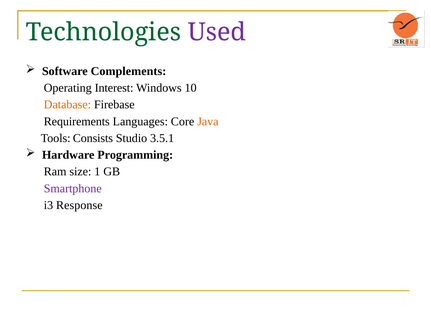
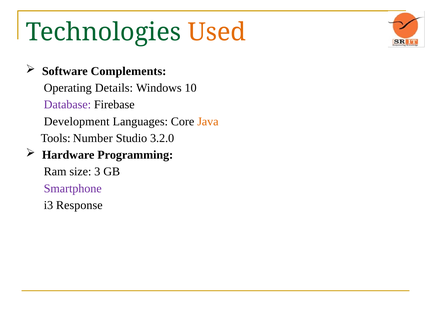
Used colour: purple -> orange
Interest: Interest -> Details
Database colour: orange -> purple
Requirements: Requirements -> Development
Consists: Consists -> Number
3.5.1: 3.5.1 -> 3.2.0
1: 1 -> 3
